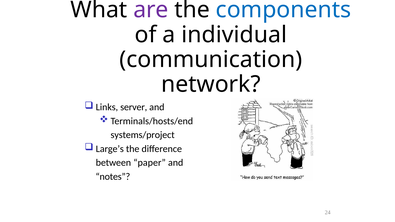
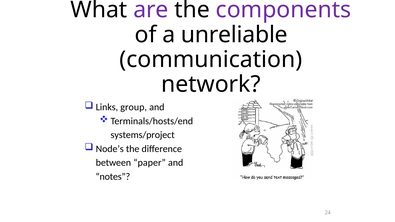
components colour: blue -> purple
individual: individual -> unreliable
server: server -> group
Large’s: Large’s -> Node’s
